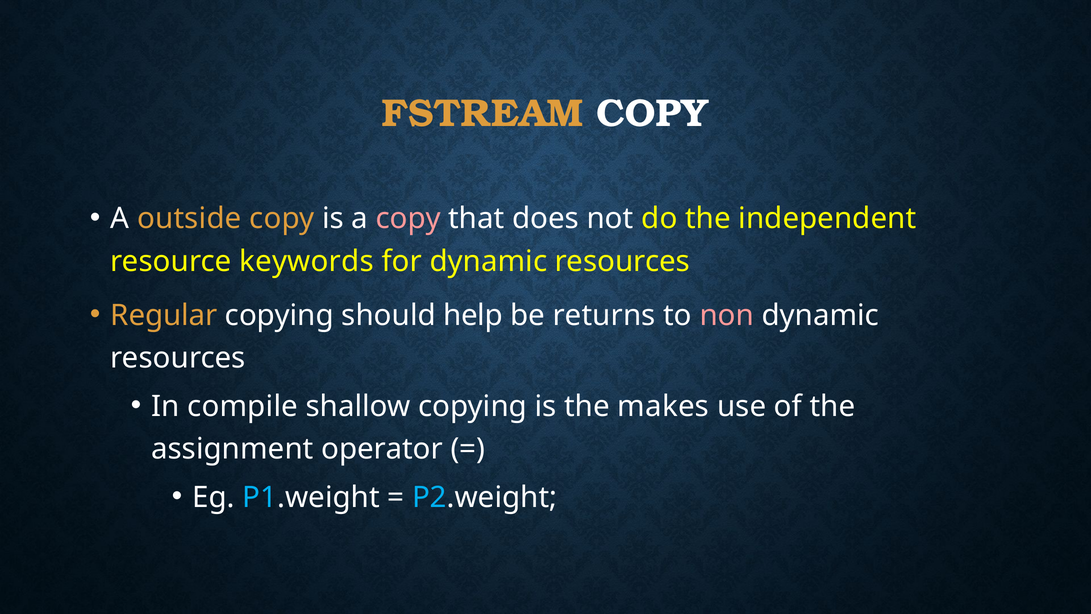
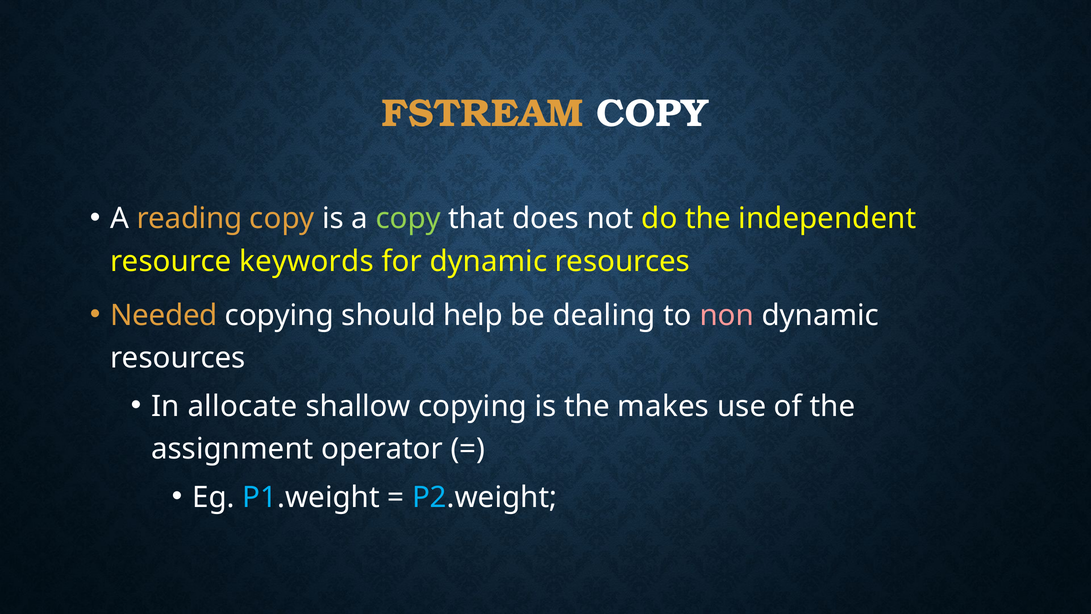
outside: outside -> reading
copy at (408, 219) colour: pink -> light green
Regular: Regular -> Needed
returns: returns -> dealing
compile: compile -> allocate
